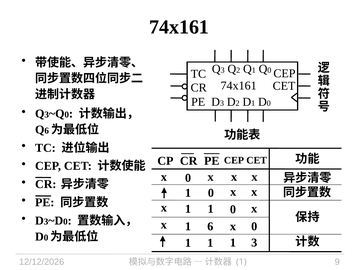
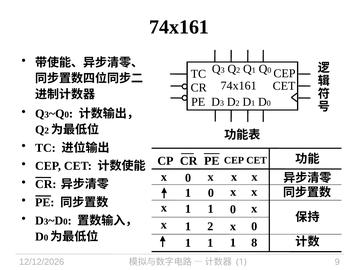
6 at (47, 131): 6 -> 2
1 6: 6 -> 2
1 3: 3 -> 8
